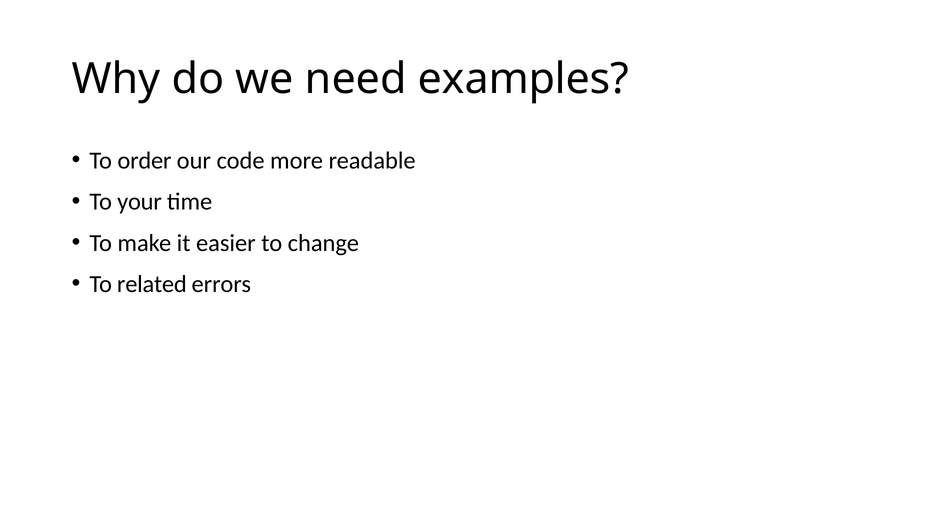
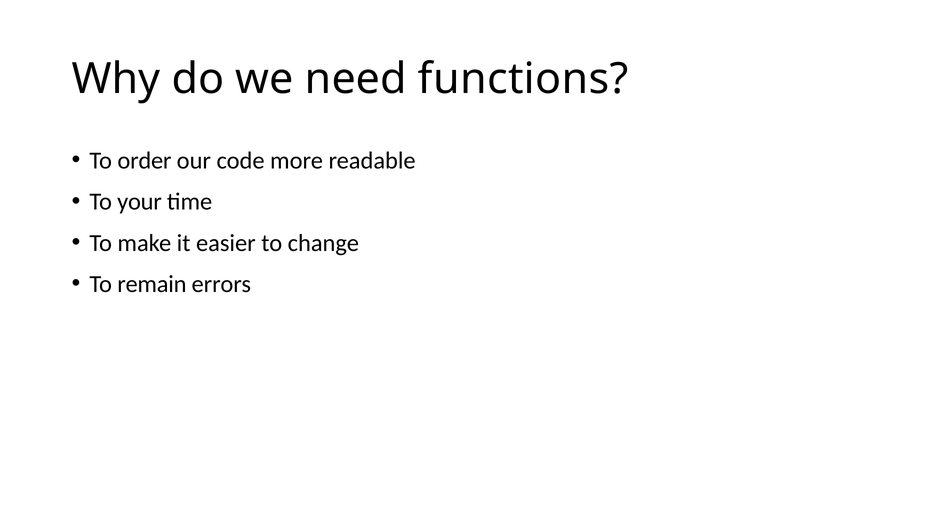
examples: examples -> functions
related: related -> remain
